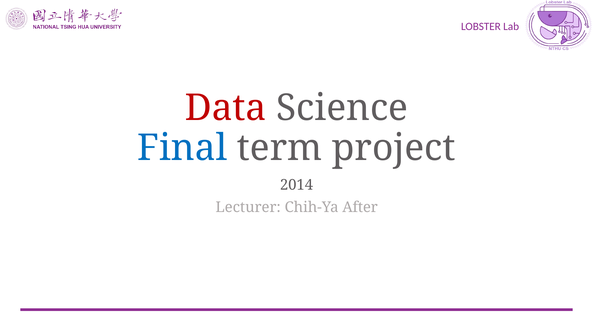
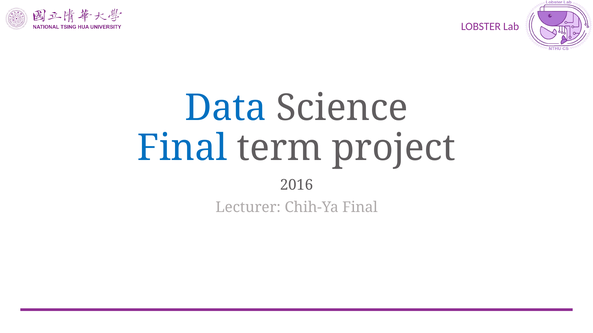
Data colour: red -> blue
2014: 2014 -> 2016
Chih-Ya After: After -> Final
